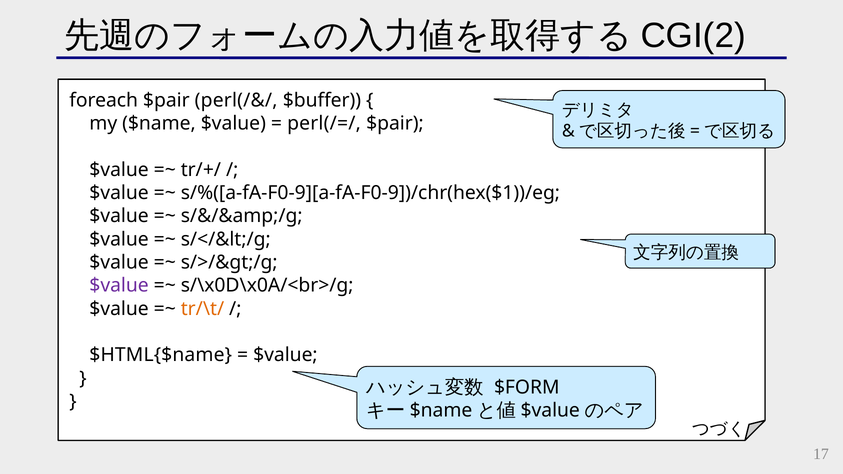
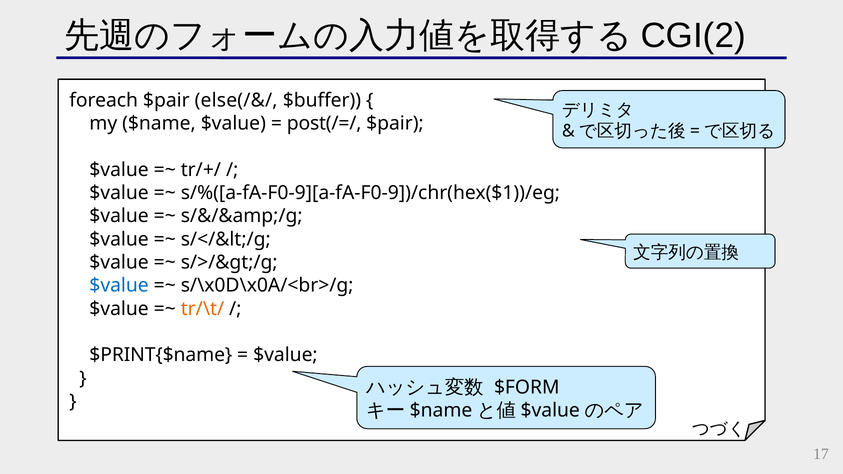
perl(/&/: perl(/&/ -> else(/&/
perl(/=/: perl(/=/ -> post(/=/
$value at (119, 286) colour: purple -> blue
$HTML{$name: $HTML{$name -> $PRINT{$name
